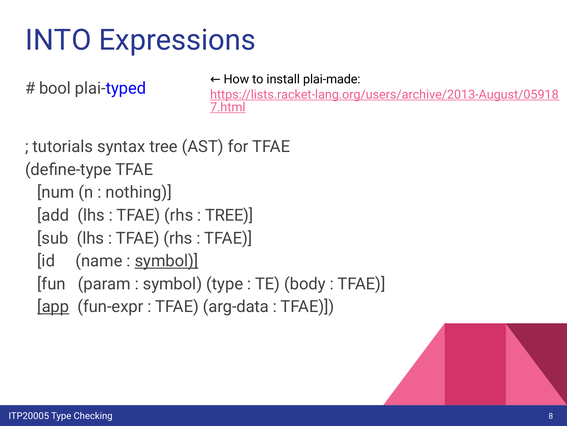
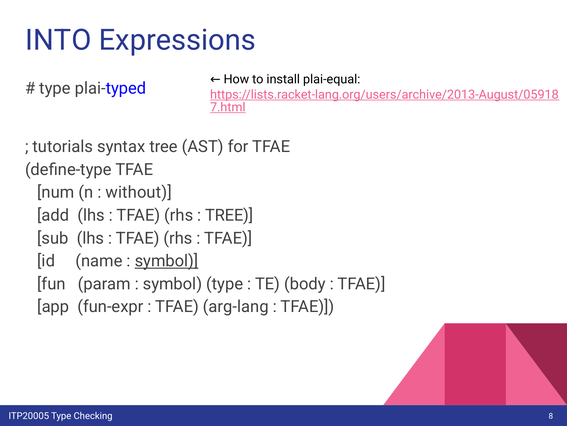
plai-made: plai-made -> plai-equal
bool at (55, 88): bool -> type
nothing: nothing -> without
app underline: present -> none
arg-data: arg-data -> arg-lang
